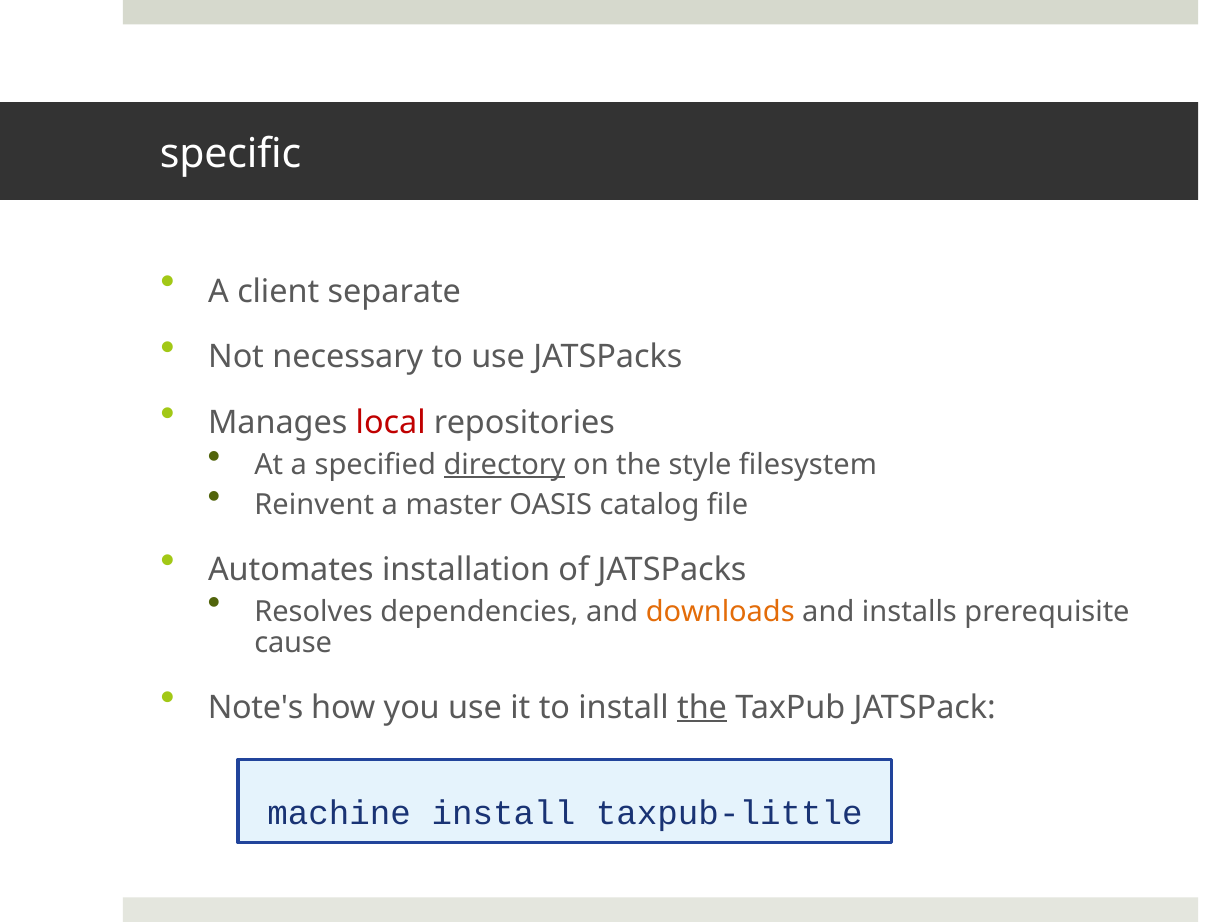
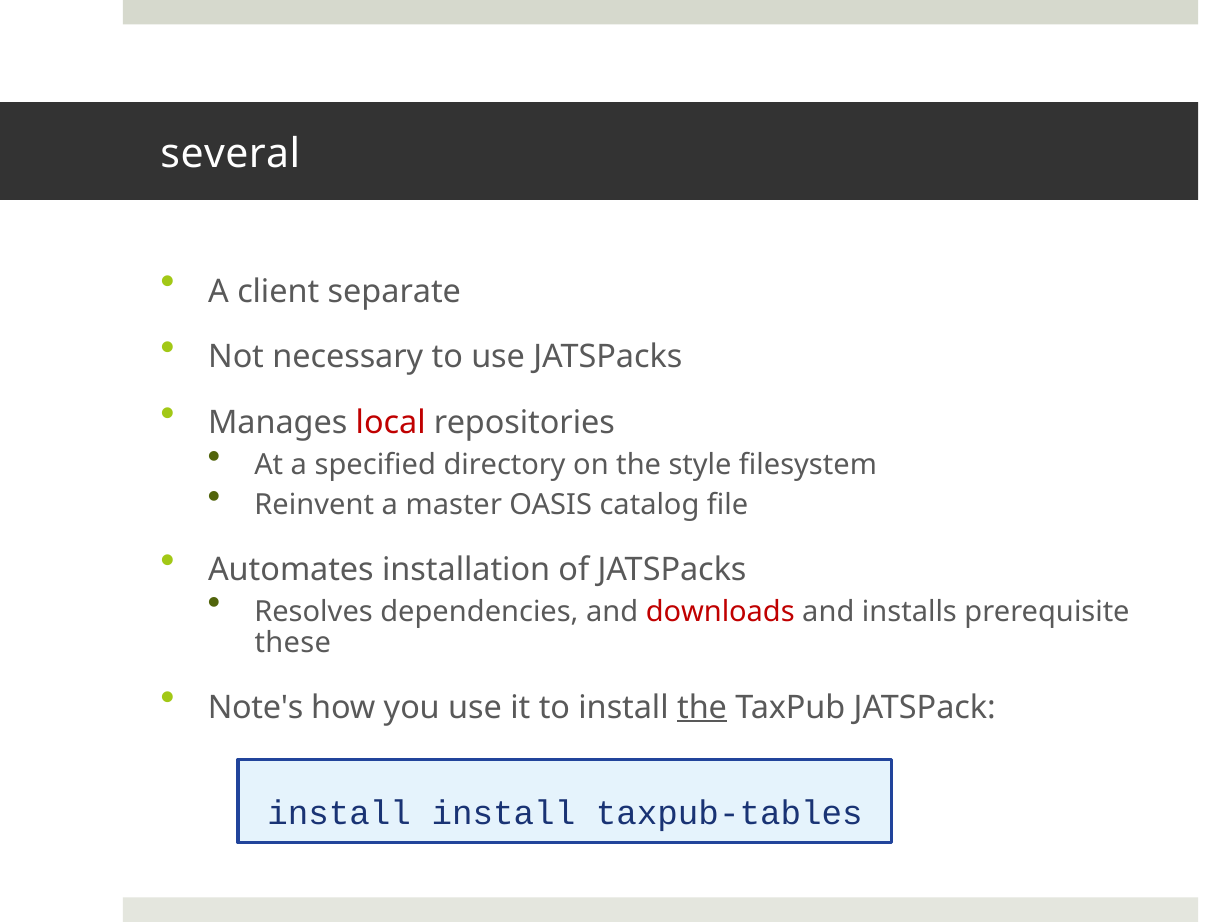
specific: specific -> several
directory underline: present -> none
downloads colour: orange -> red
cause: cause -> these
machine at (339, 813): machine -> install
taxpub-little: taxpub-little -> taxpub-tables
